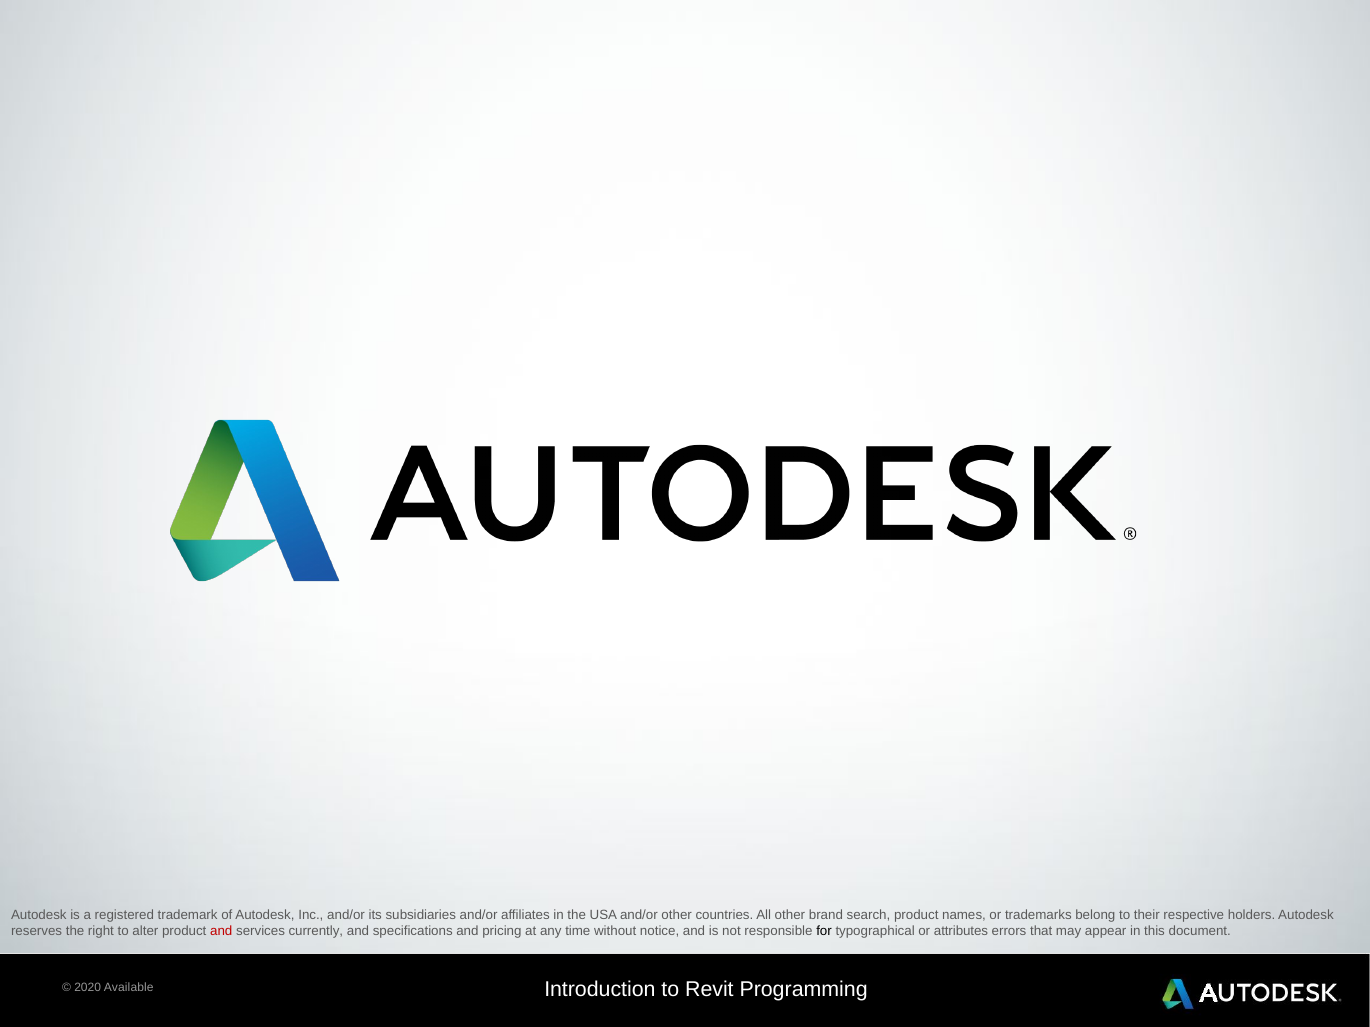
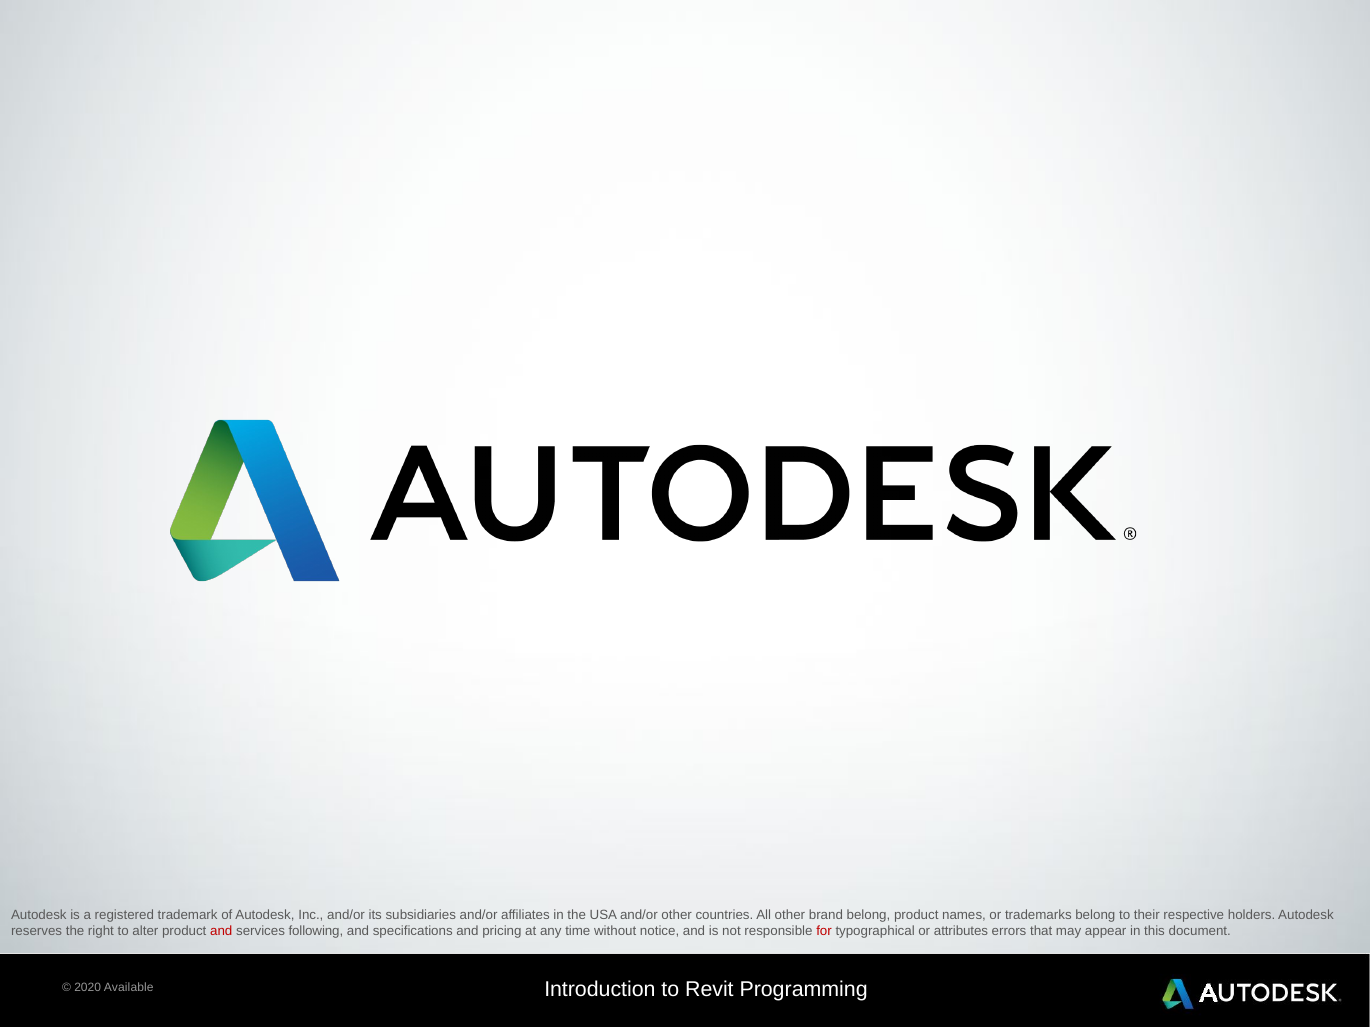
brand search: search -> belong
currently: currently -> following
for colour: black -> red
